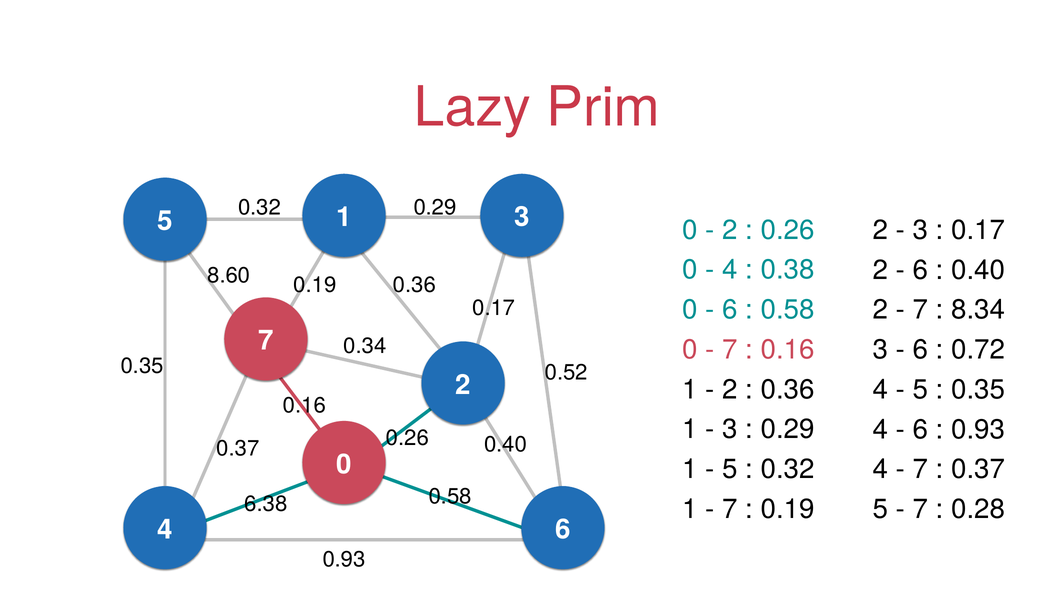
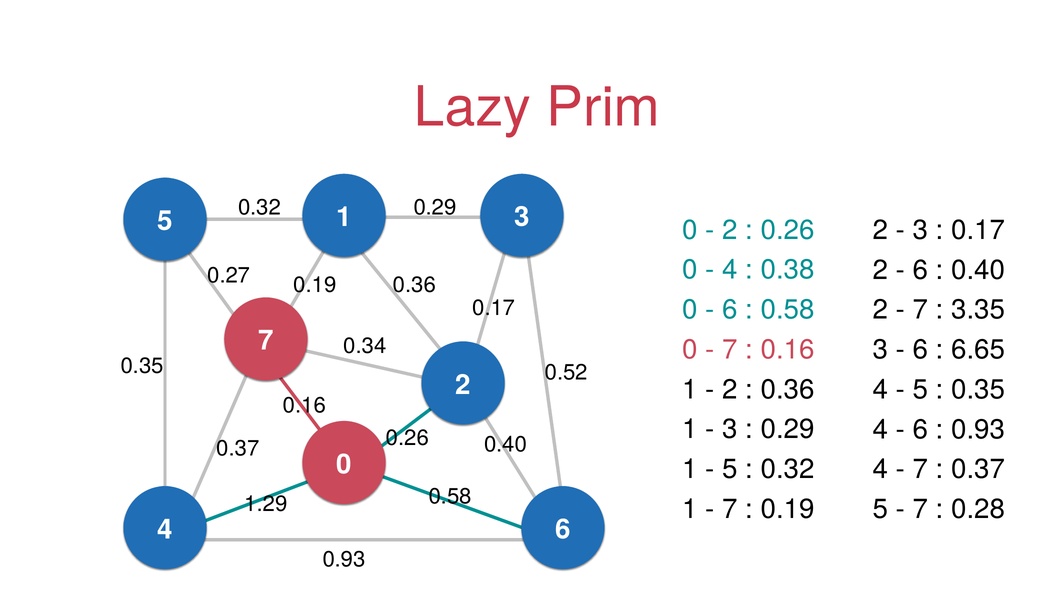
8.60: 8.60 -> 0.27
8.34: 8.34 -> 3.35
0.72: 0.72 -> 6.65
6.38: 6.38 -> 1.29
